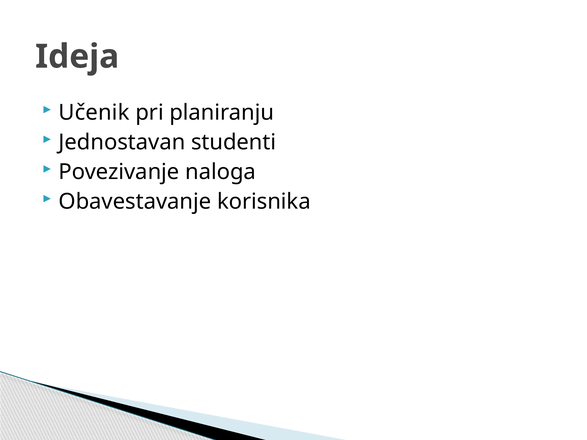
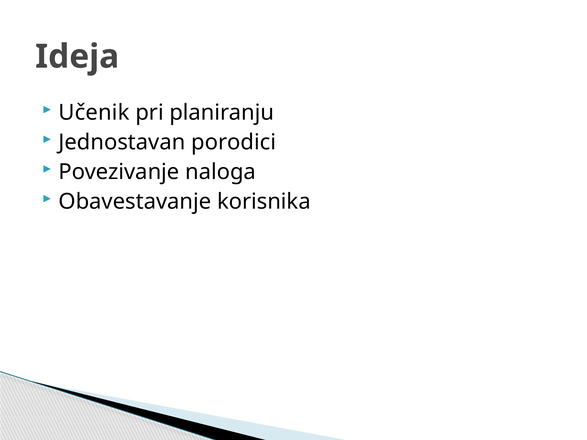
studenti: studenti -> porodici
